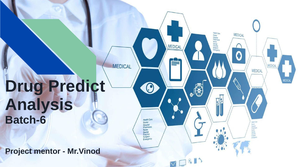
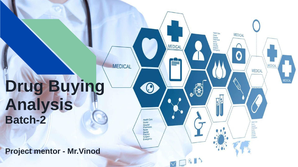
Predict: Predict -> Buying
Batch-6: Batch-6 -> Batch-2
